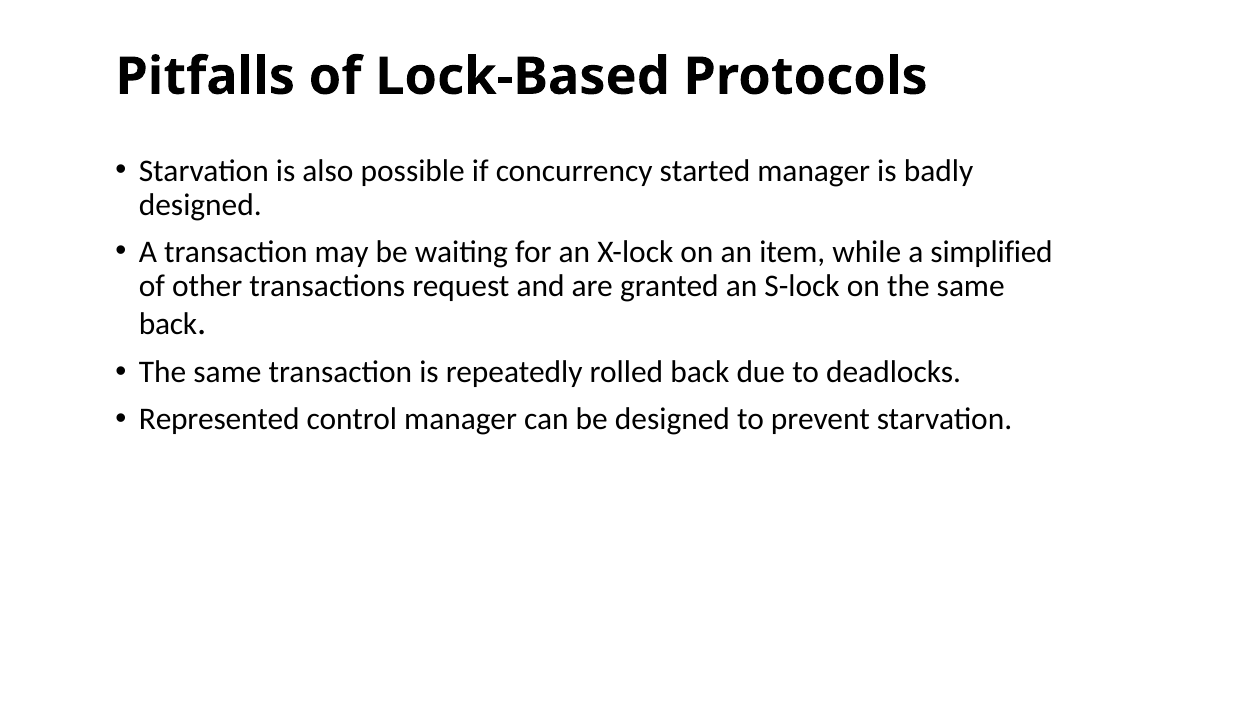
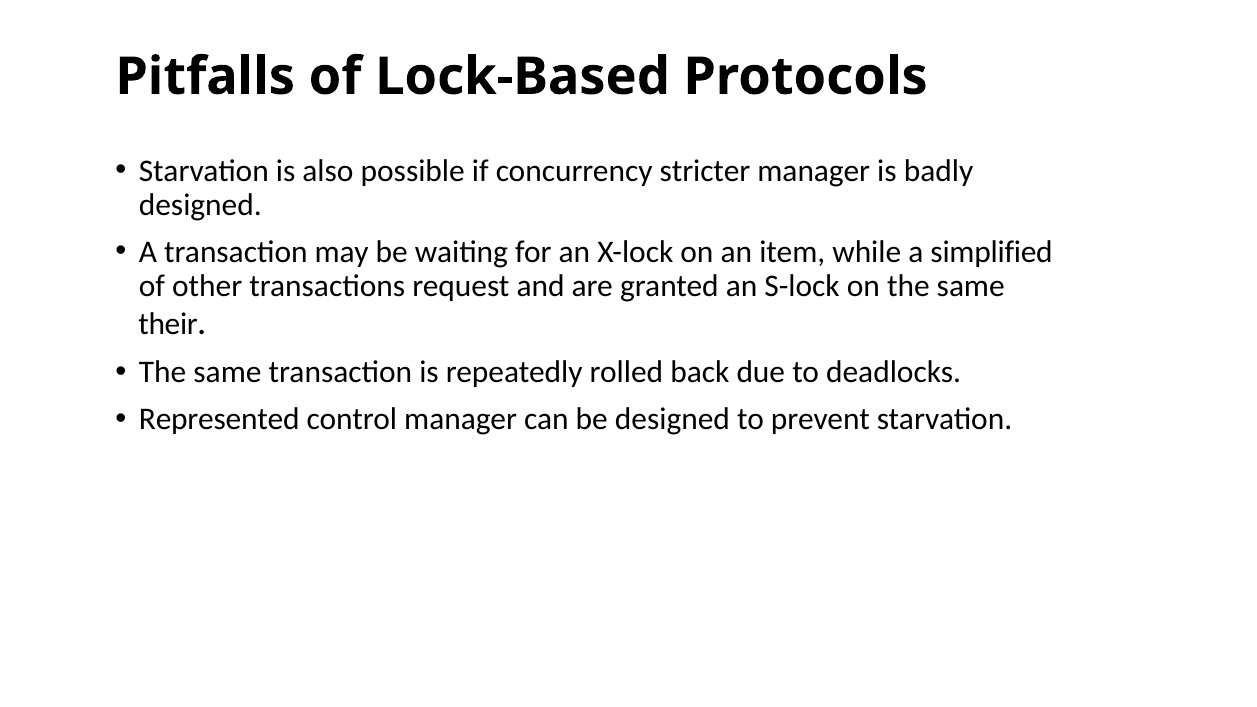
started: started -> stricter
back at (168, 324): back -> their
